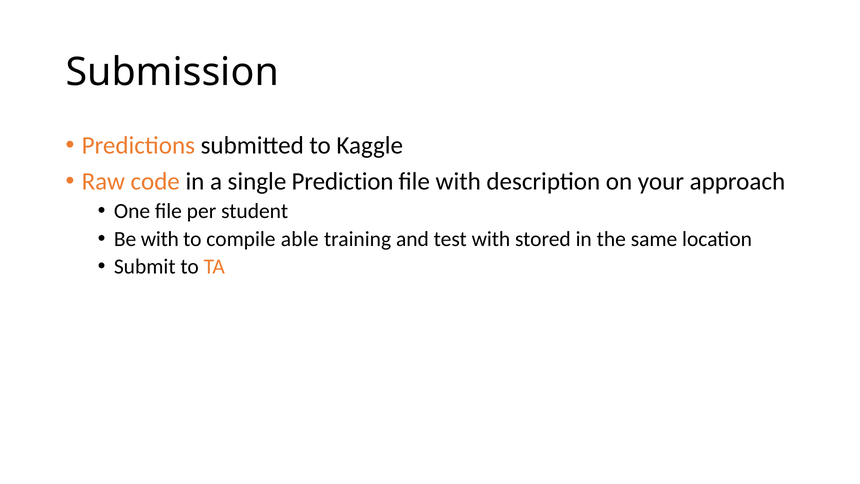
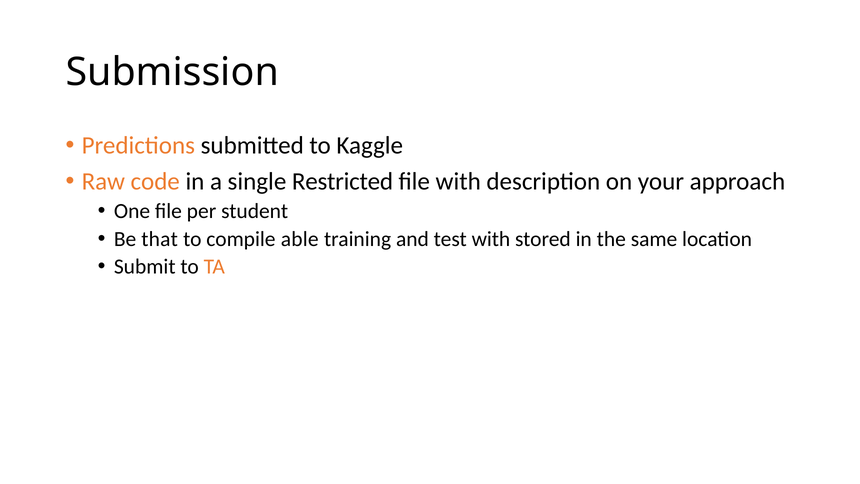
Prediction: Prediction -> Restricted
Be with: with -> that
